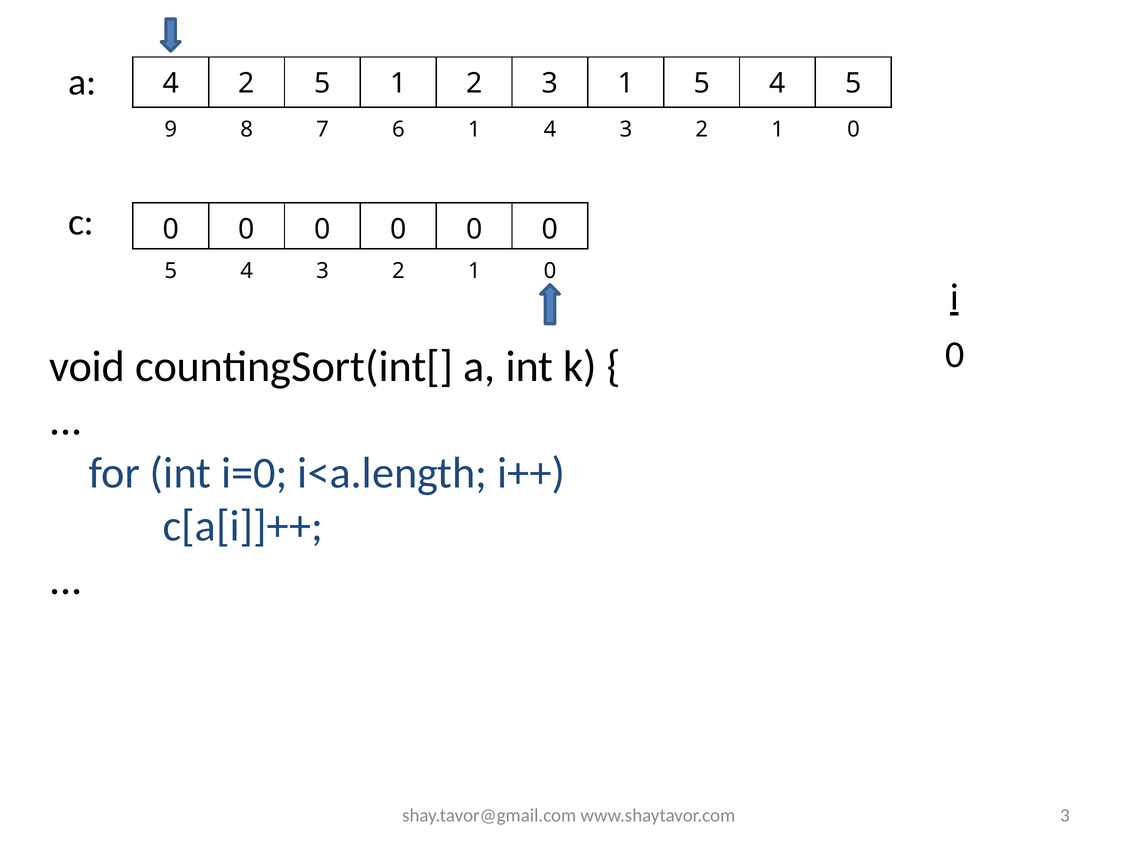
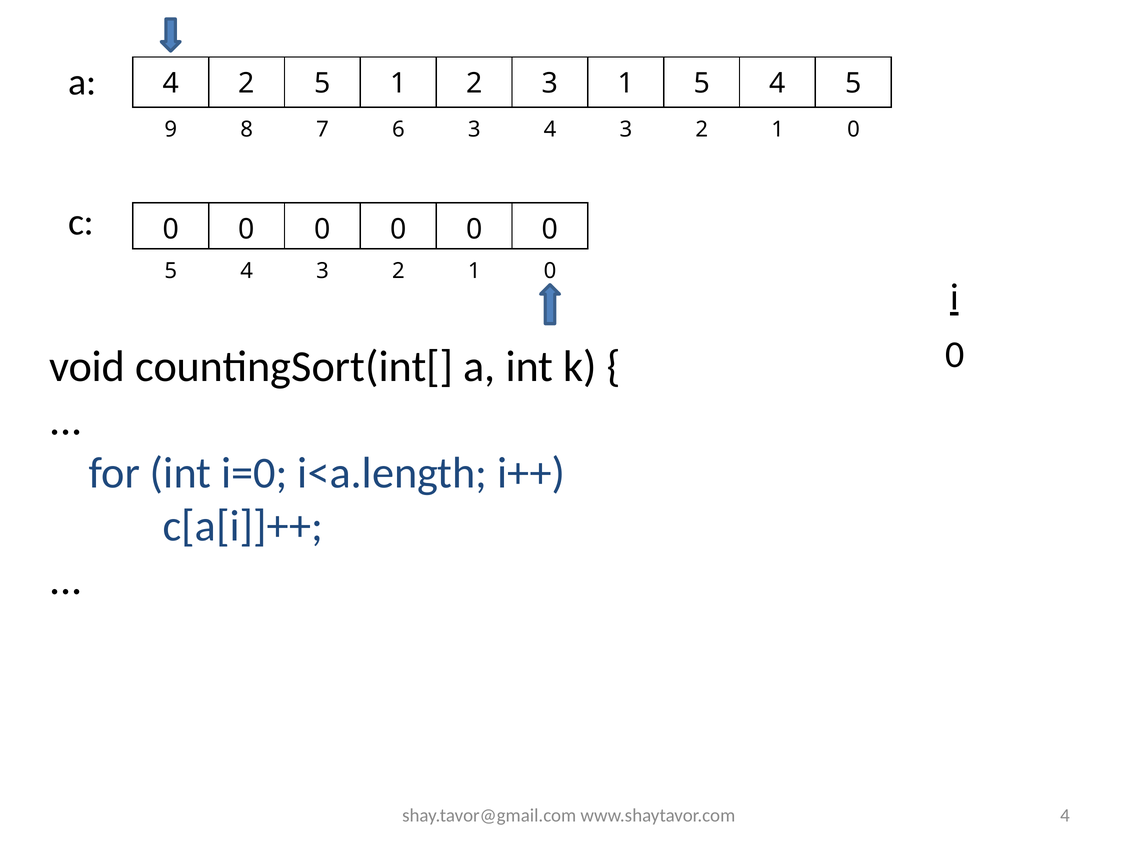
6 1: 1 -> 3
www.shaytavor.com 3: 3 -> 4
